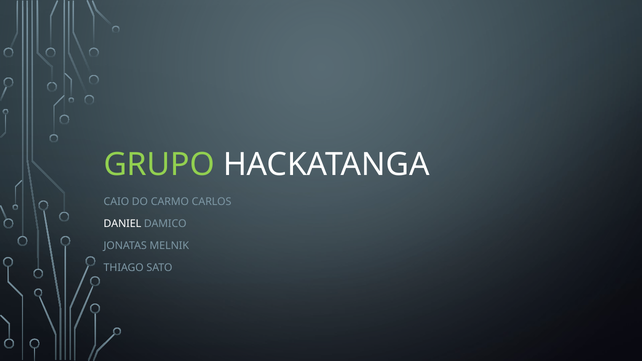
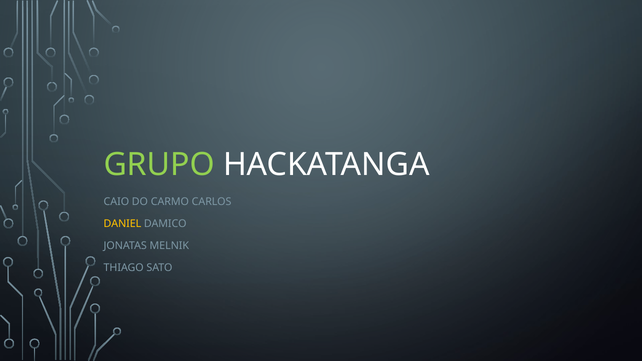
DANIEL colour: white -> yellow
